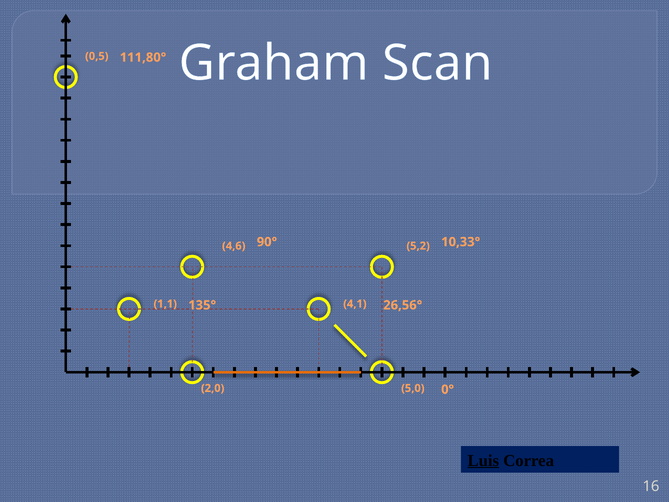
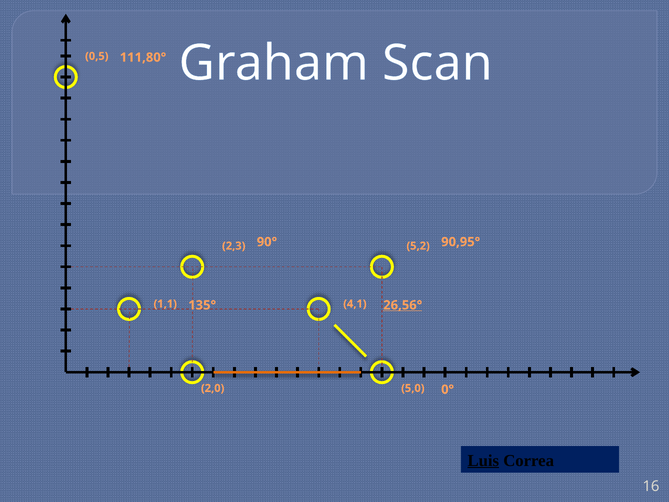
10,33°: 10,33° -> 90,95°
4,6: 4,6 -> 2,3
26,56° underline: none -> present
